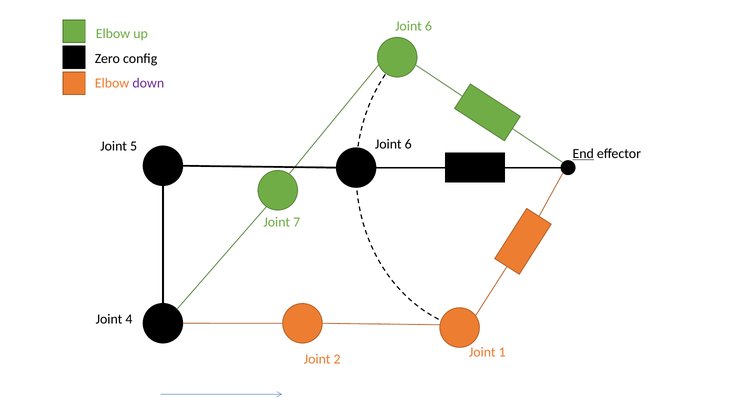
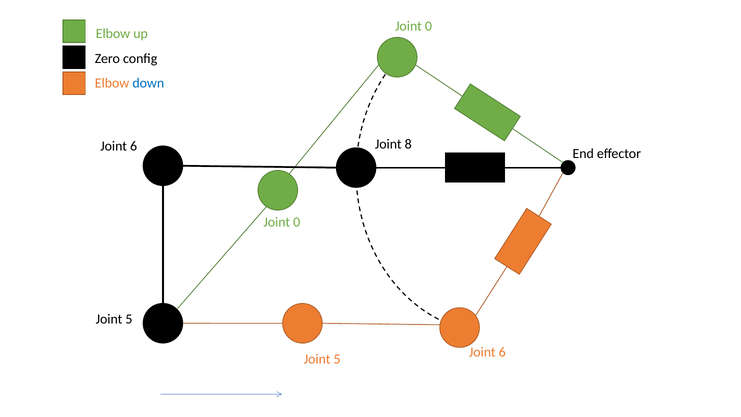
6 at (428, 26): 6 -> 0
down colour: purple -> blue
6 at (408, 144): 6 -> 8
5 at (134, 146): 5 -> 6
End underline: present -> none
7 at (297, 222): 7 -> 0
4 at (129, 319): 4 -> 5
1 at (502, 352): 1 -> 6
2 at (337, 359): 2 -> 5
